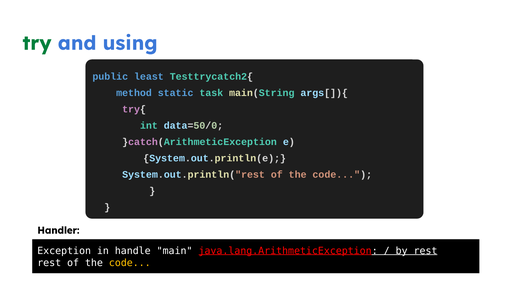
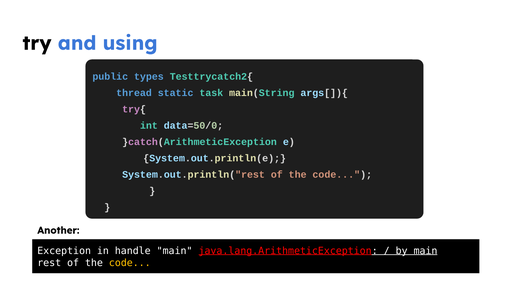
try colour: green -> black
least: least -> types
method: method -> thread
Handler: Handler -> Another
by rest: rest -> main
